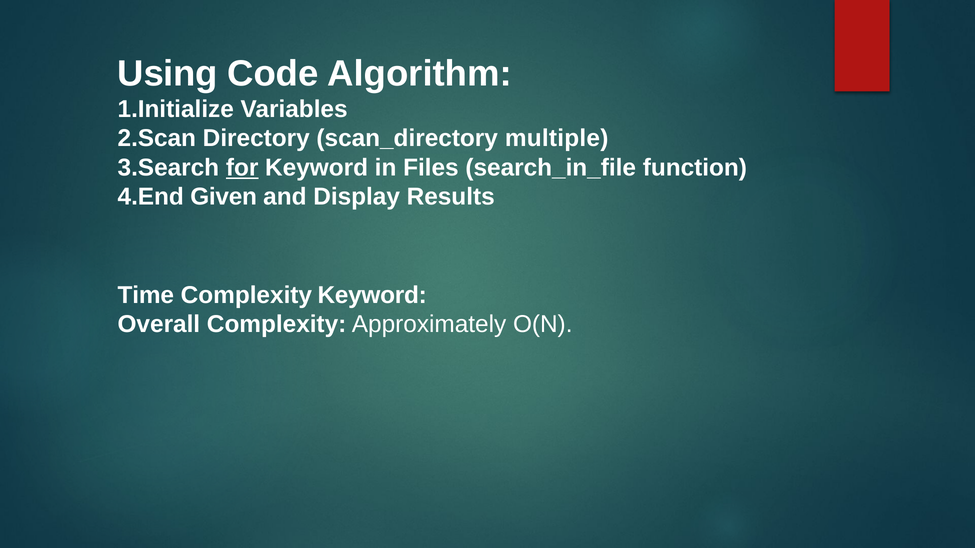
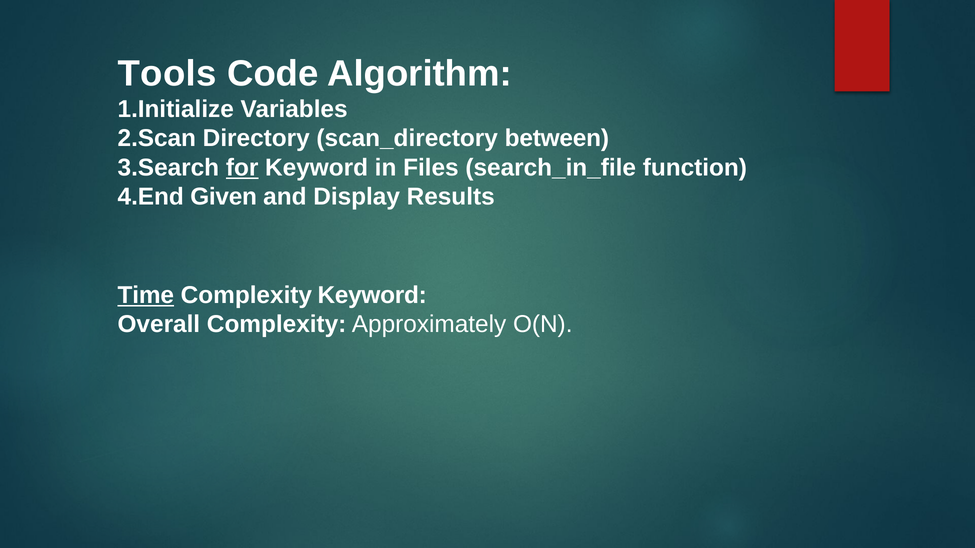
Using: Using -> Tools
multiple: multiple -> between
Time underline: none -> present
